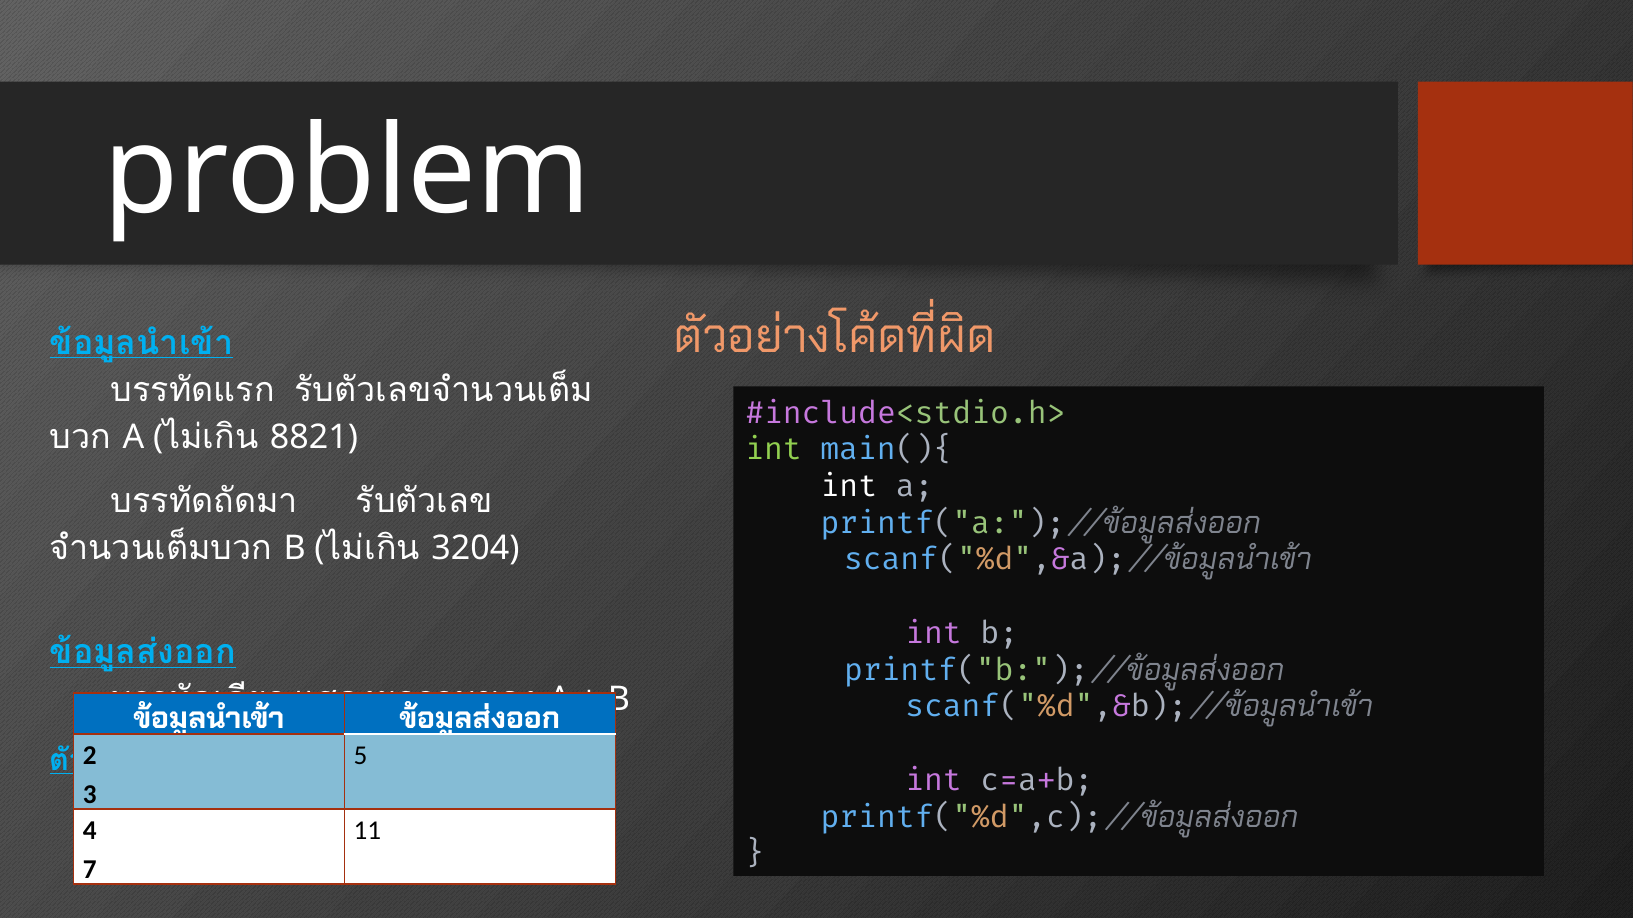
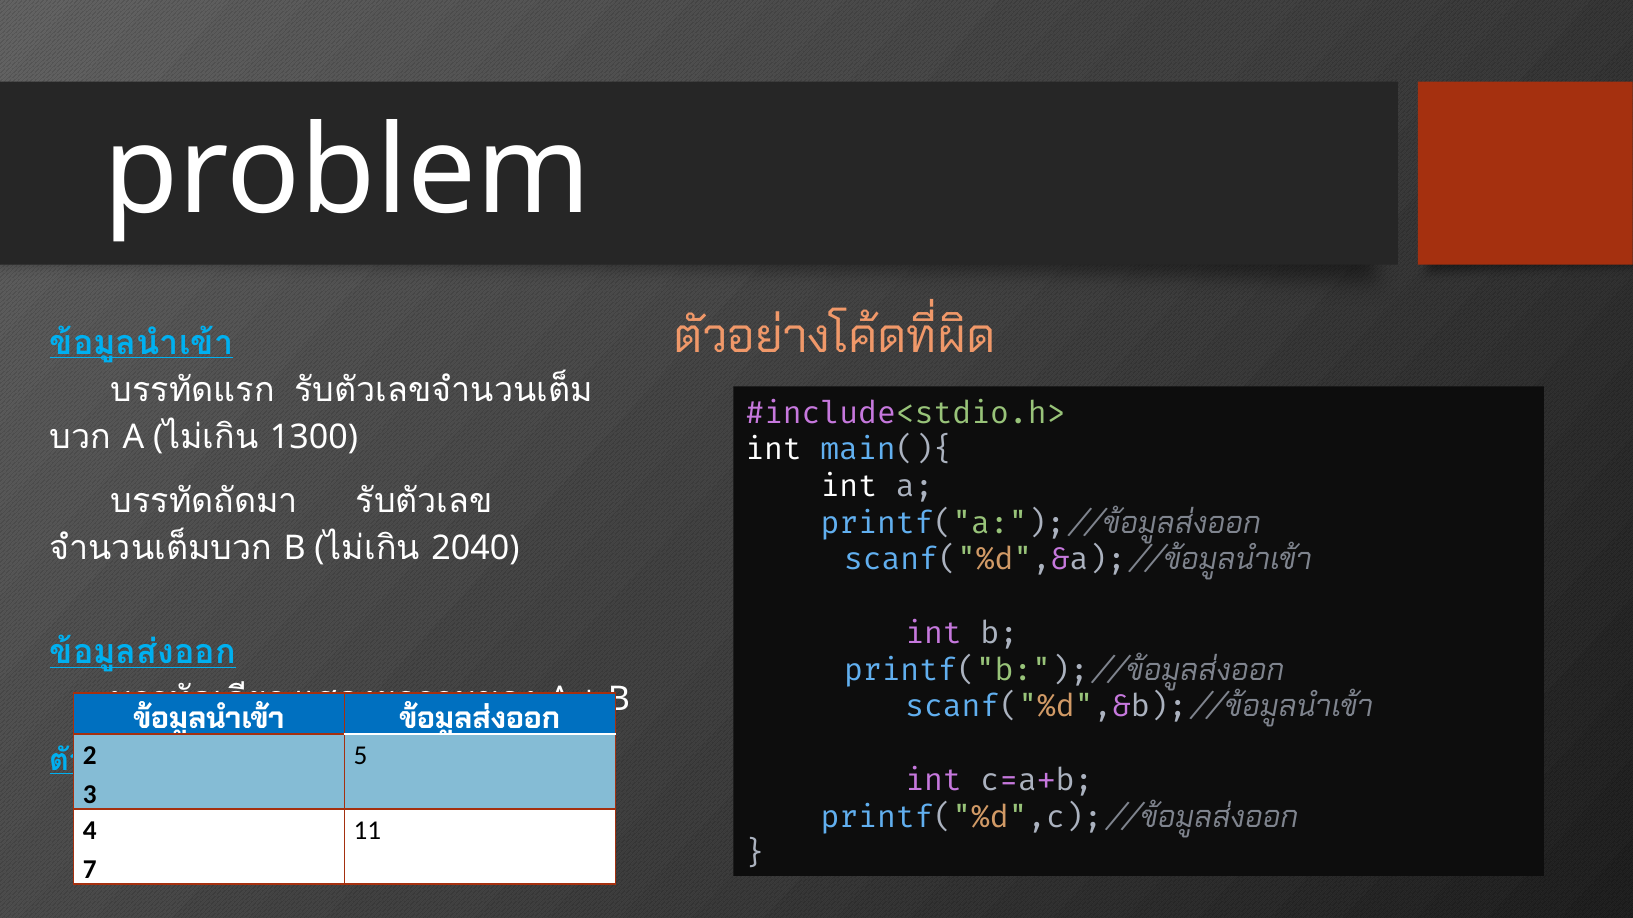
8821: 8821 -> 1300
int at (774, 450) colour: light green -> white
3204: 3204 -> 2040
